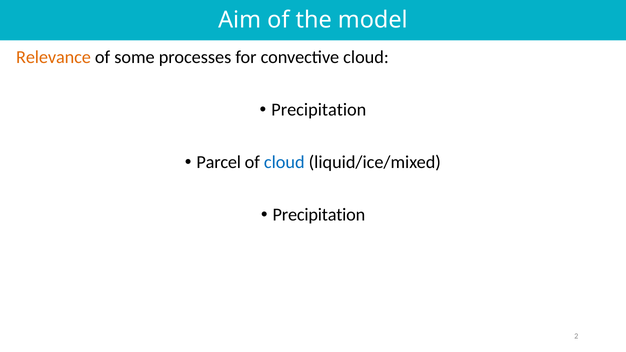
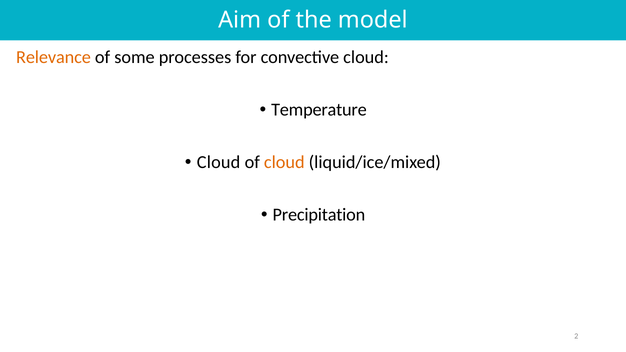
Precipitation at (319, 110): Precipitation -> Temperature
Parcel at (219, 162): Parcel -> Cloud
cloud at (284, 162) colour: blue -> orange
